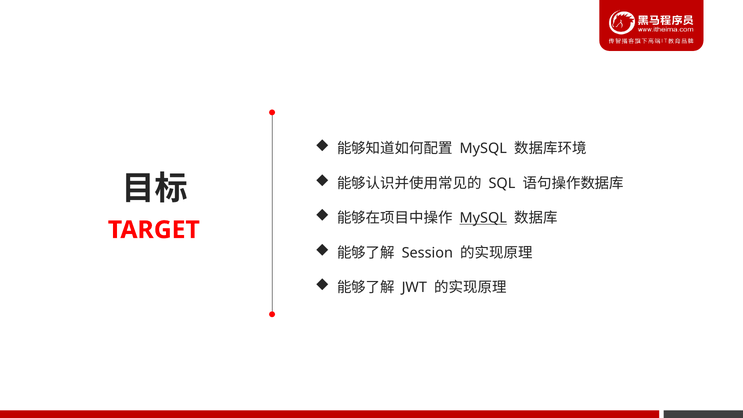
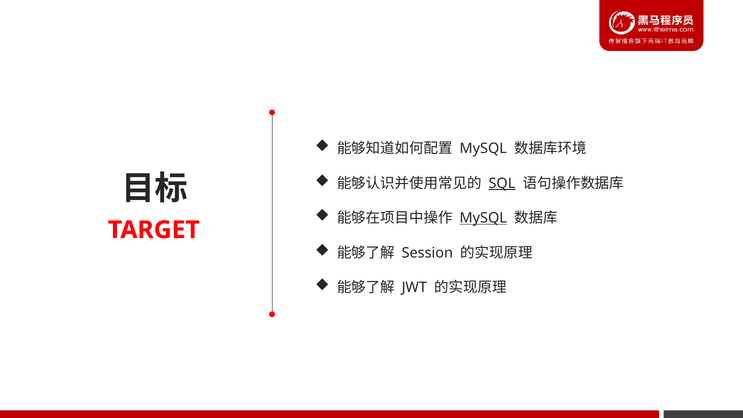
SQL underline: none -> present
